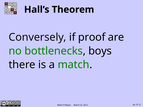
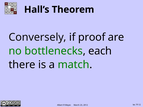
boys: boys -> each
